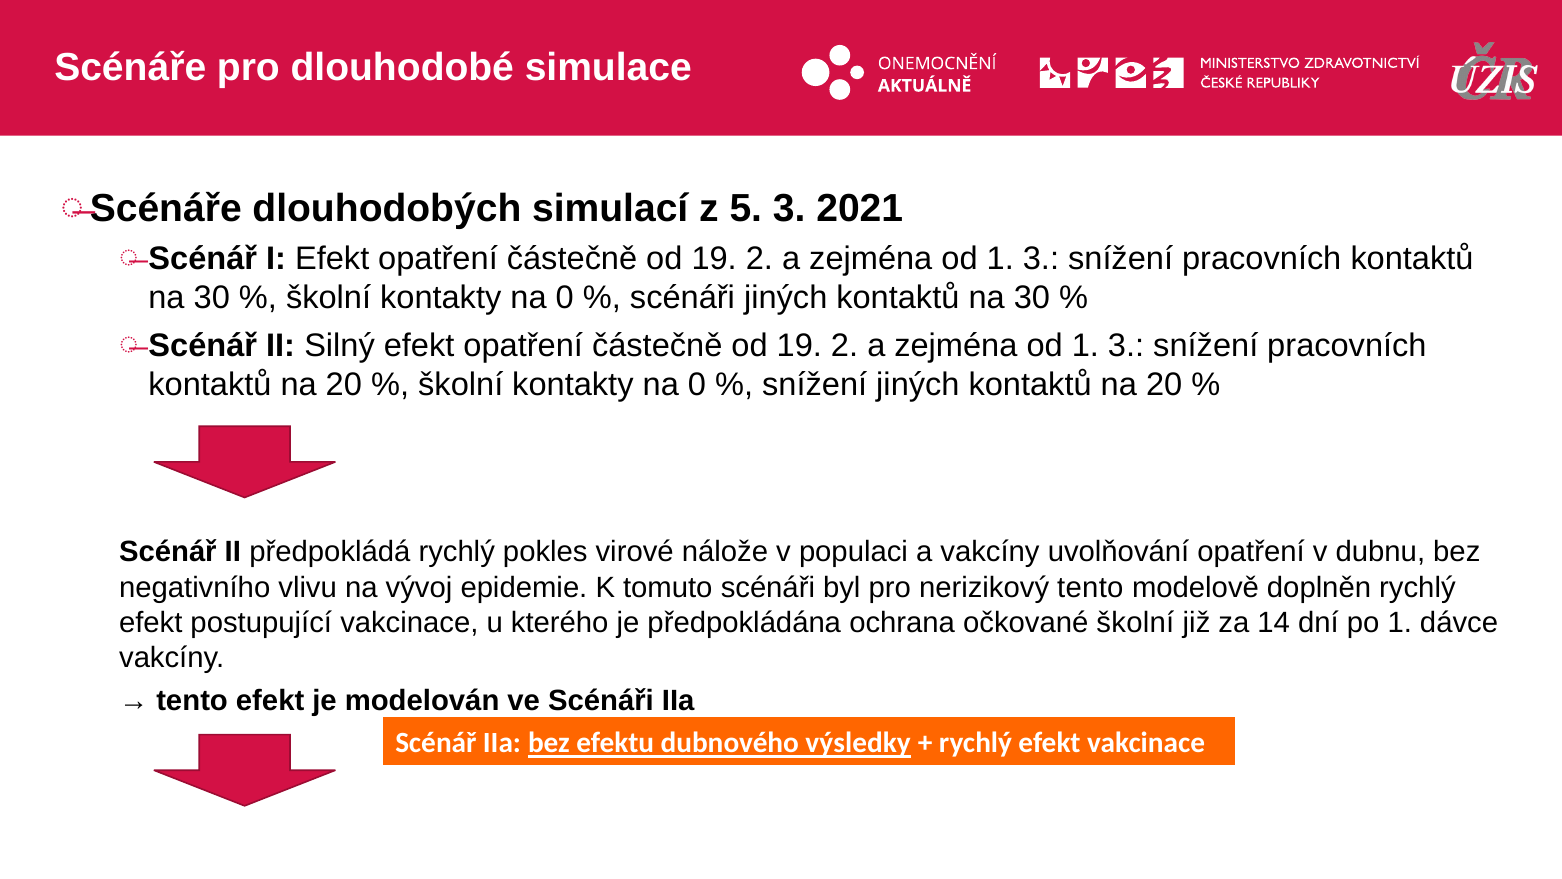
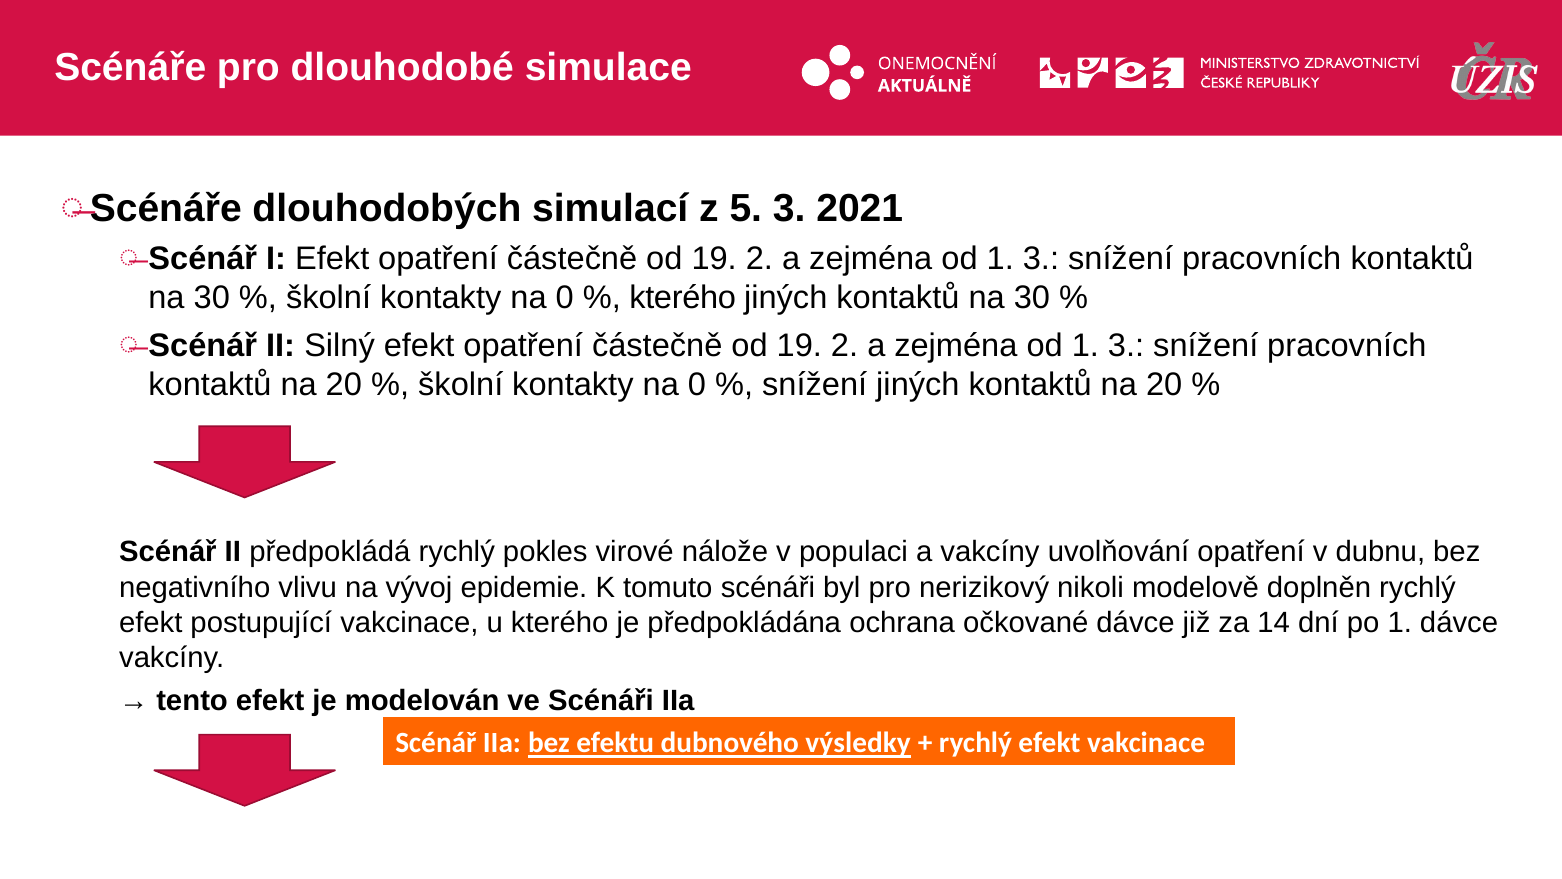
scénáři at (682, 298): scénáři -> kterého
nerizikový tento: tento -> nikoli
očkované školní: školní -> dávce
